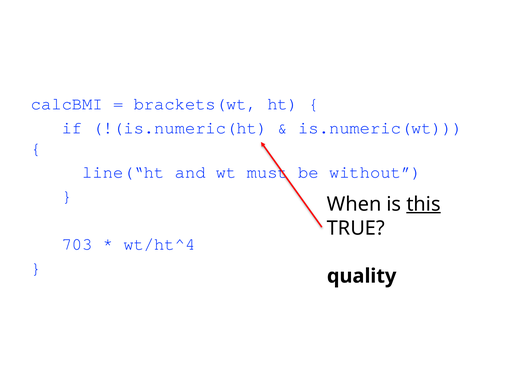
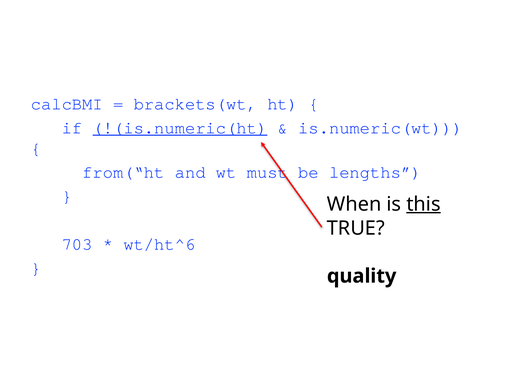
!(is.numeric(ht underline: none -> present
line(“ht: line(“ht -> from(“ht
without: without -> lengths
wt/ht^4: wt/ht^4 -> wt/ht^6
